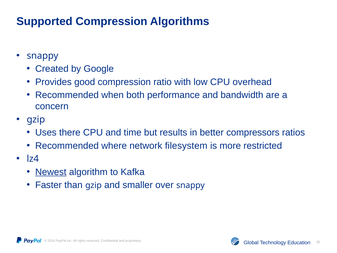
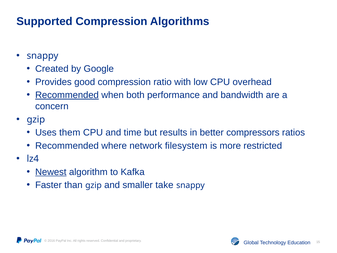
Recommended at (67, 95) underline: none -> present
there: there -> them
over: over -> take
